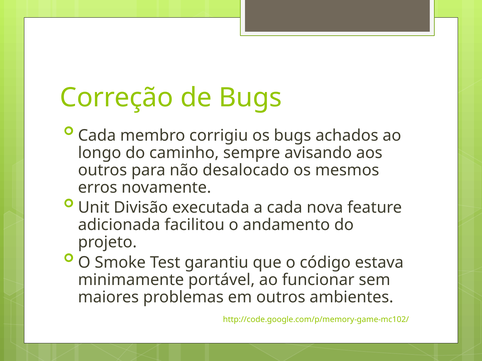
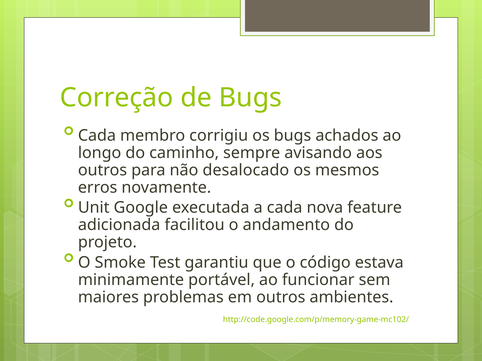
Divisão: Divisão -> Google
